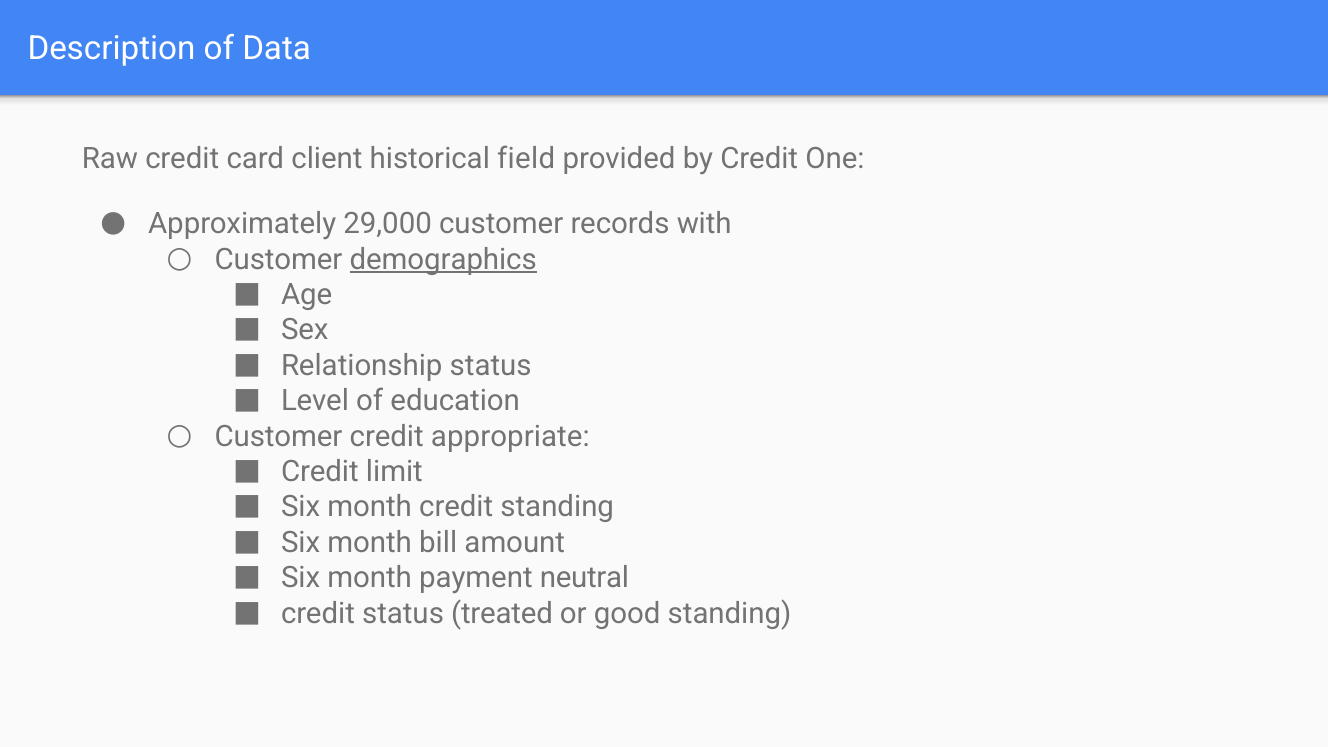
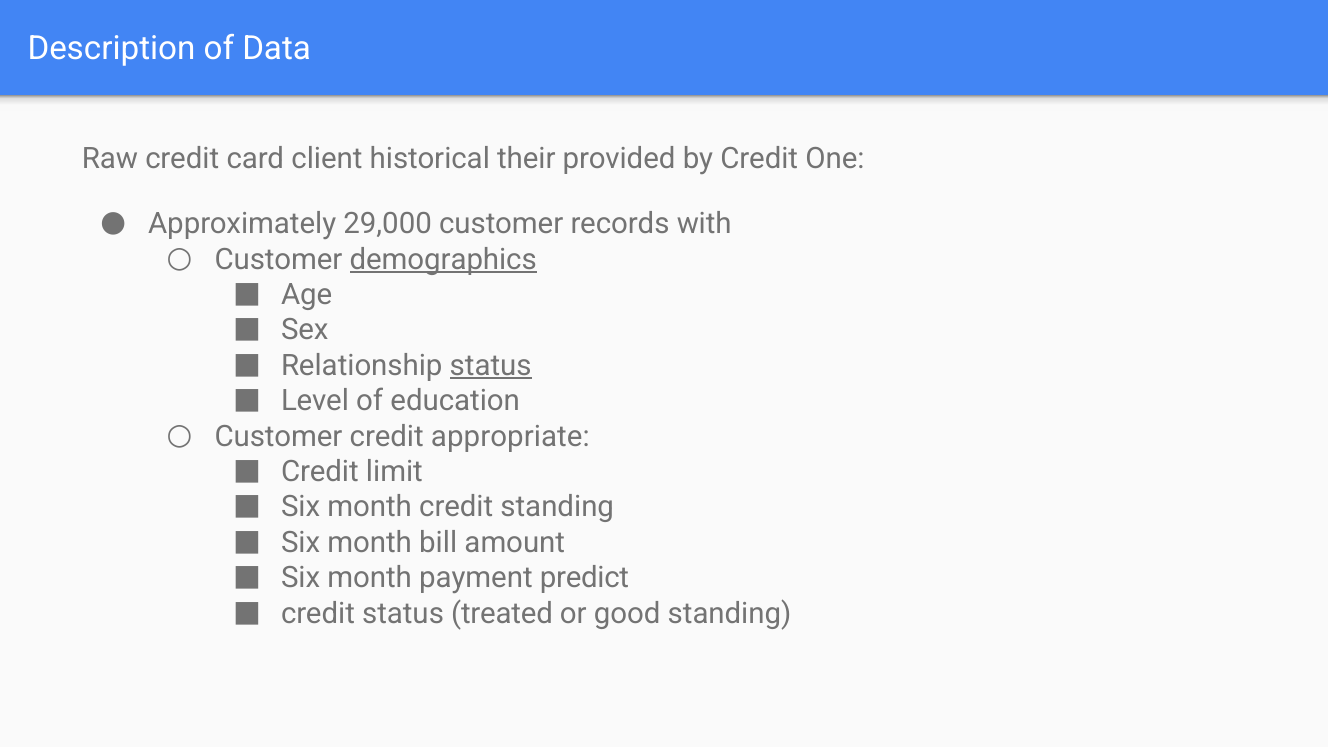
field: field -> their
status at (491, 366) underline: none -> present
neutral: neutral -> predict
